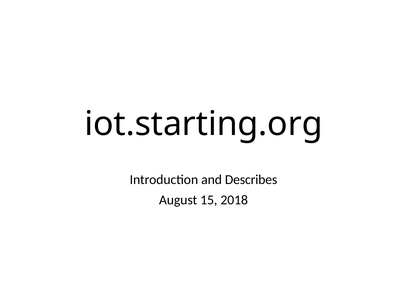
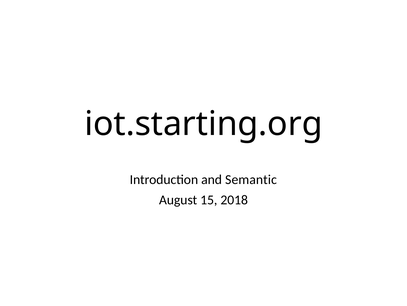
Describes: Describes -> Semantic
